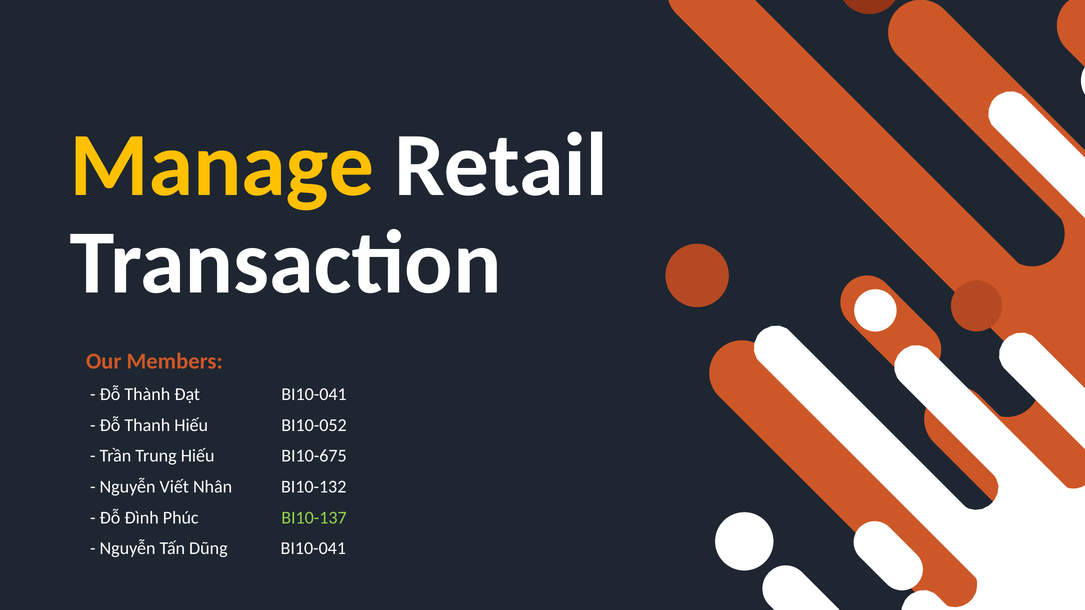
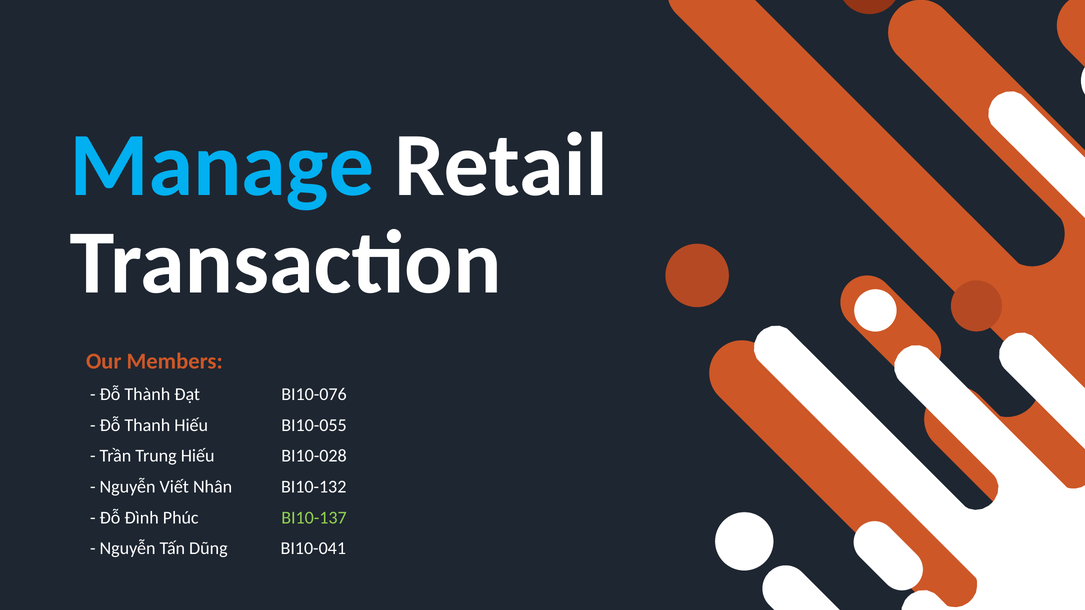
Manage colour: yellow -> light blue
Đạt BI10-041: BI10-041 -> BI10-076
BI10-052: BI10-052 -> BI10-055
BI10-675: BI10-675 -> BI10-028
